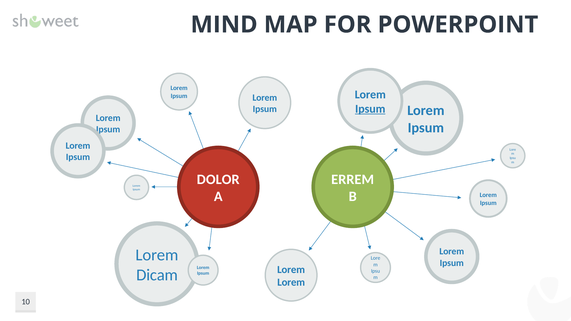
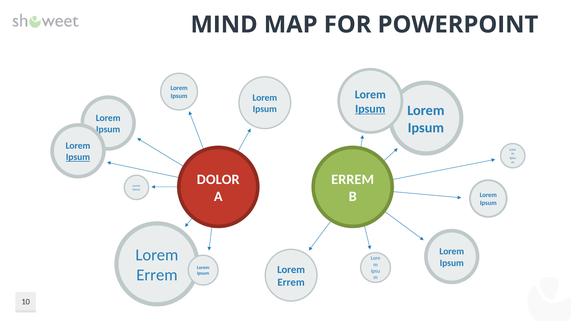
Ipsum at (78, 157) underline: none -> present
Dicam at (157, 275): Dicam -> Errem
Lorem at (291, 282): Lorem -> Errem
